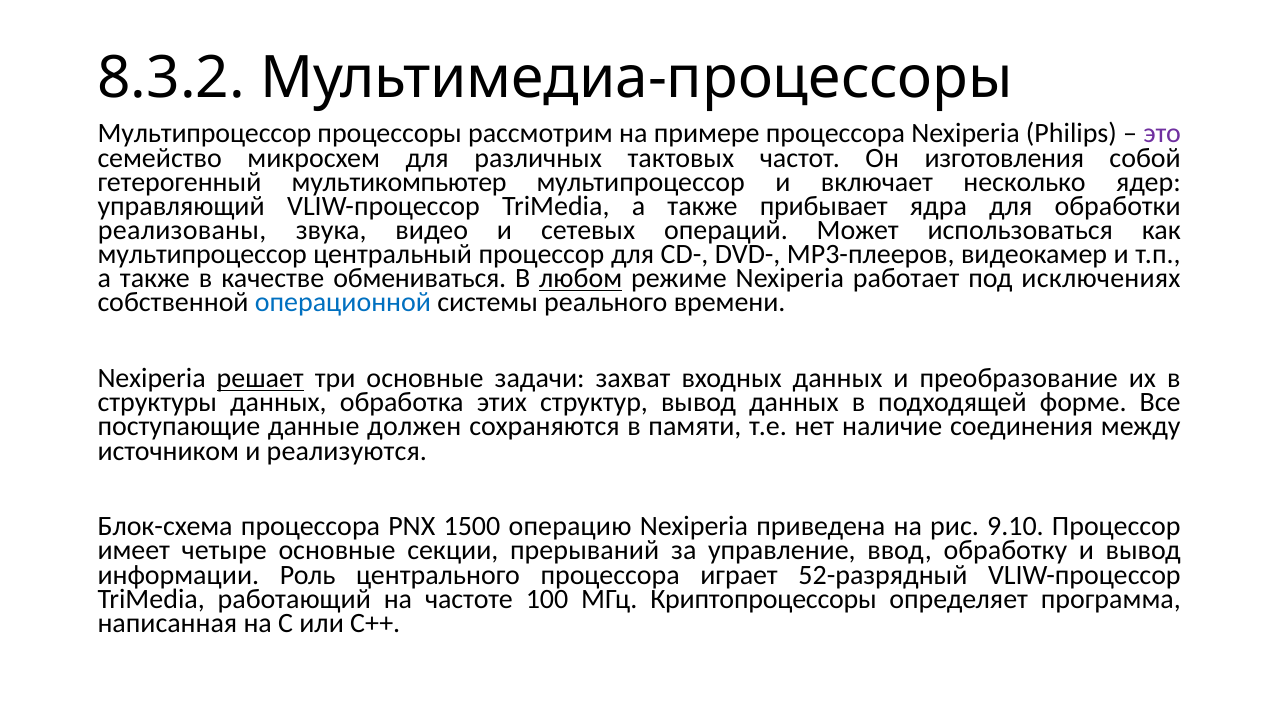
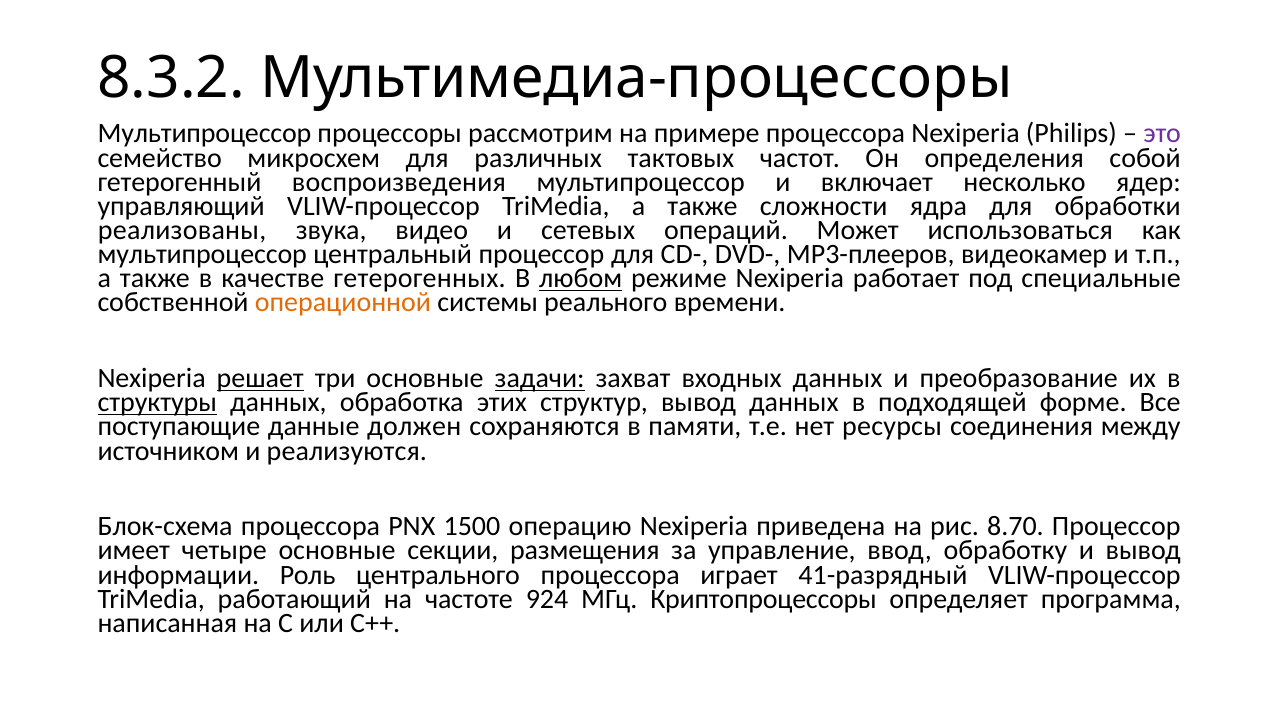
изготовления: изготовления -> определения
мультикомпьютер: мультикомпьютер -> воспроизведения
прибывает: прибывает -> сложности
обмениваться: обмениваться -> гетерогенных
исключениях: исключениях -> специальные
операционной colour: blue -> orange
задачи underline: none -> present
структуры underline: none -> present
наличие: наличие -> ресурсы
9.10: 9.10 -> 8.70
прерываний: прерываний -> размещения
52-разрядный: 52-разрядный -> 41-разрядный
100: 100 -> 924
